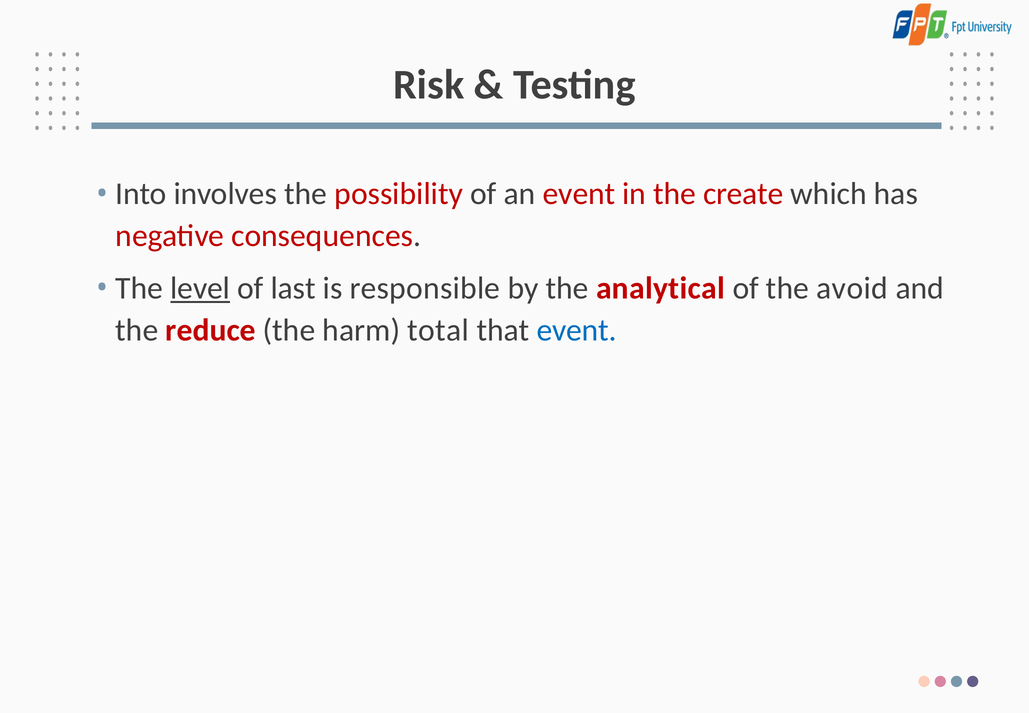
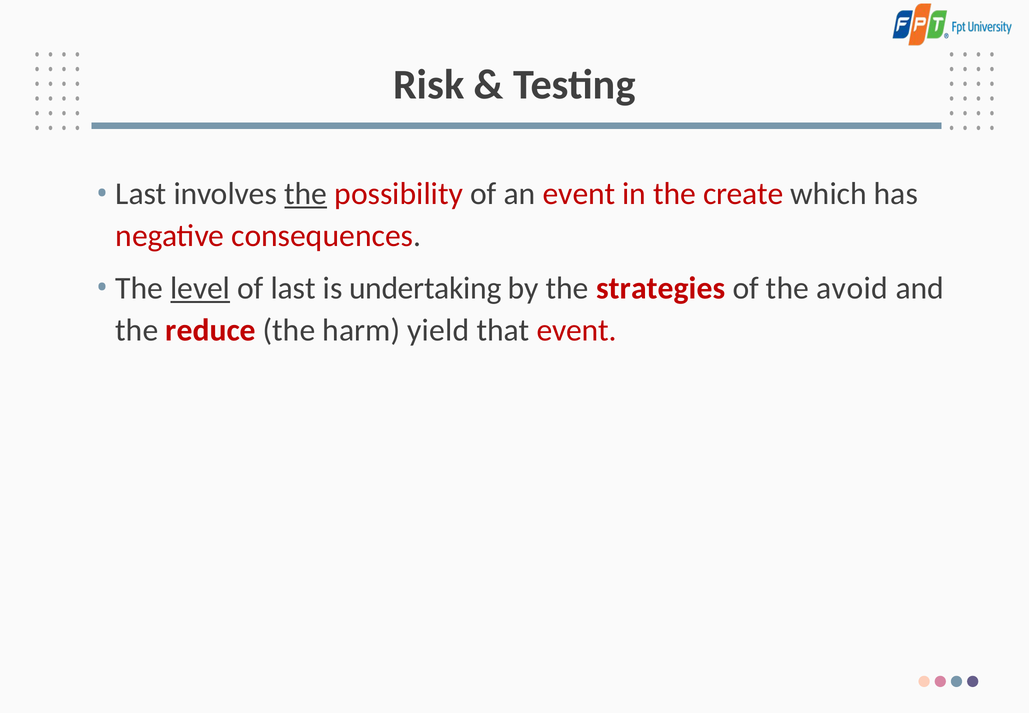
Into at (141, 194): Into -> Last
the at (306, 194) underline: none -> present
responsible: responsible -> undertaking
analytical: analytical -> strategies
total: total -> yield
event at (577, 330) colour: blue -> red
